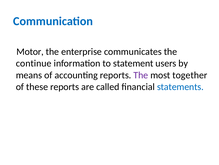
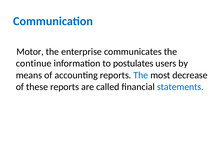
statement: statement -> postulates
The at (141, 75) colour: purple -> blue
together: together -> decrease
